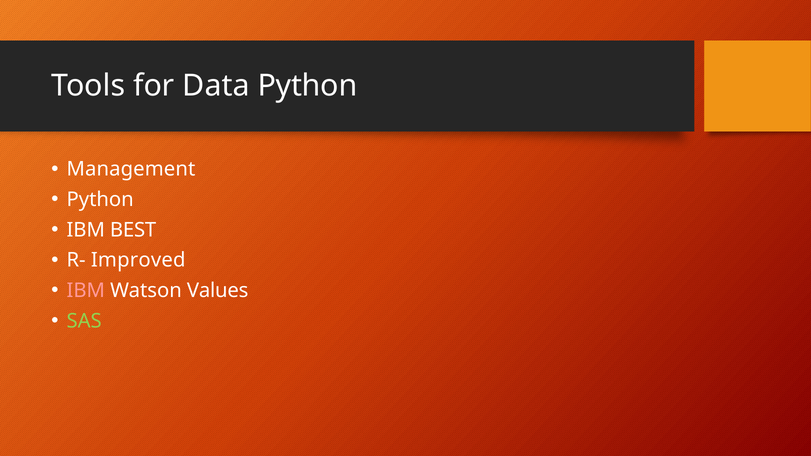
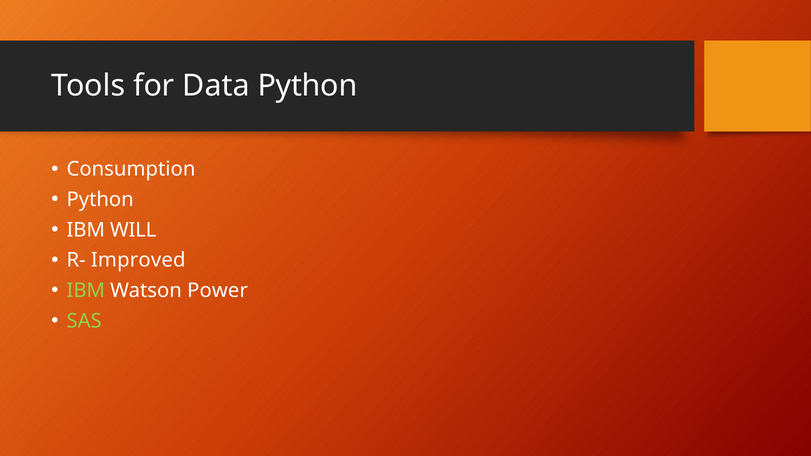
Management: Management -> Consumption
BEST: BEST -> WILL
IBM at (86, 291) colour: pink -> light green
Values: Values -> Power
